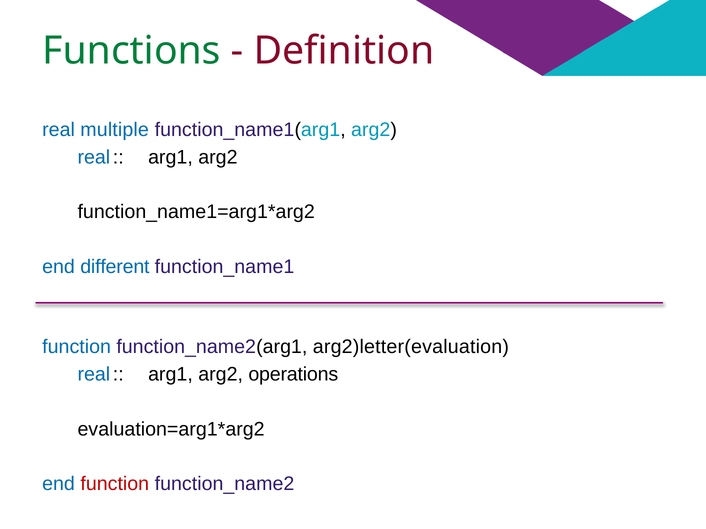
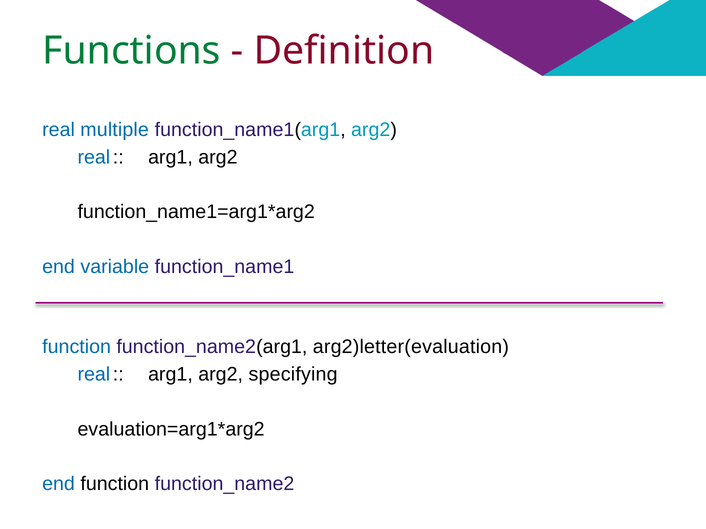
different: different -> variable
operations: operations -> specifying
function at (115, 484) colour: red -> black
